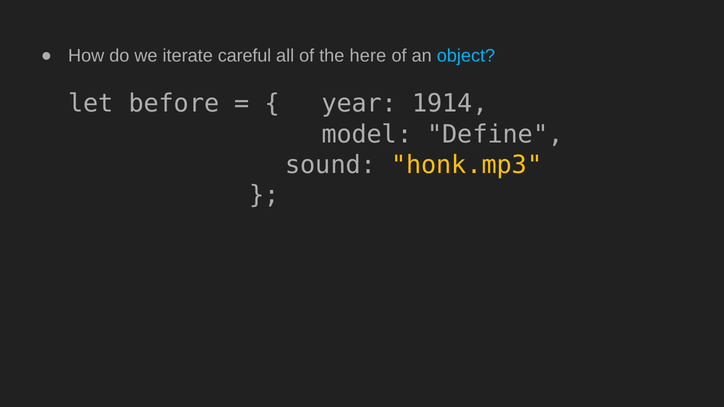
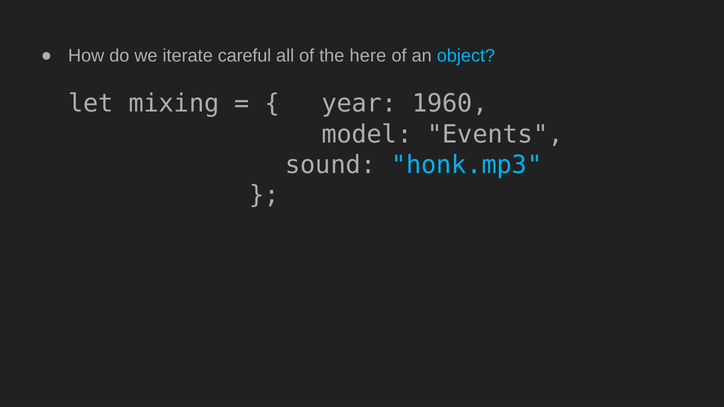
before: before -> mixing
1914: 1914 -> 1960
Define: Define -> Events
honk.mp3 colour: yellow -> light blue
